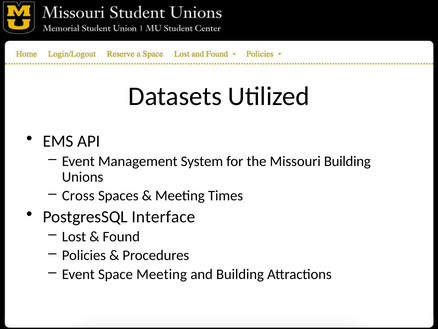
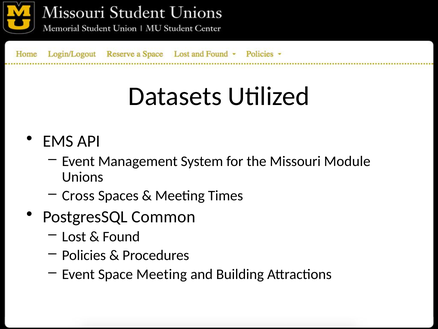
Missouri Building: Building -> Module
Interface: Interface -> Common
